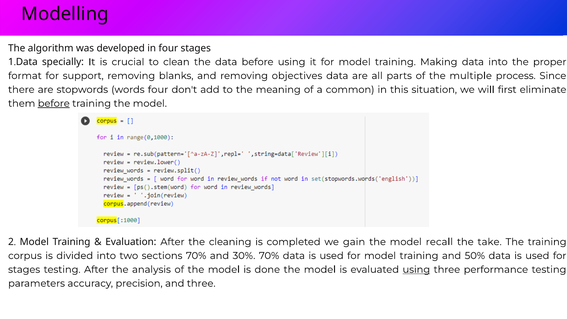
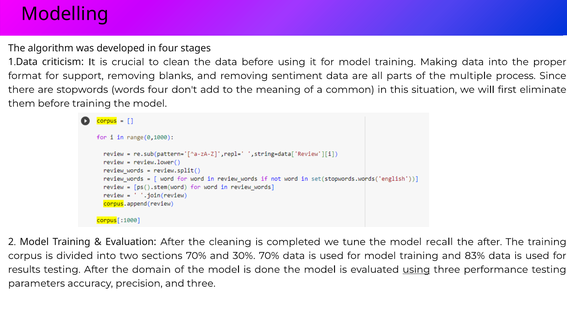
specially: specially -> criticism
objectives: objectives -> sentiment
before at (54, 103) underline: present -> none
gain: gain -> tune
the take: take -> after
50%: 50% -> 83%
stages at (24, 270): stages -> results
analysis: analysis -> domain
